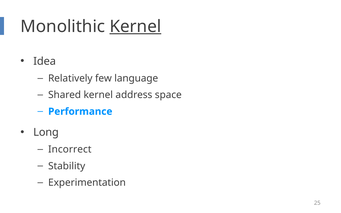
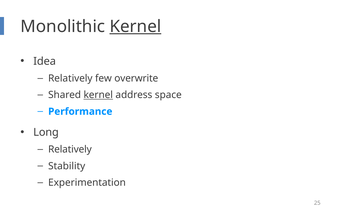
language: language -> overwrite
kernel at (98, 95) underline: none -> present
Incorrect at (70, 149): Incorrect -> Relatively
